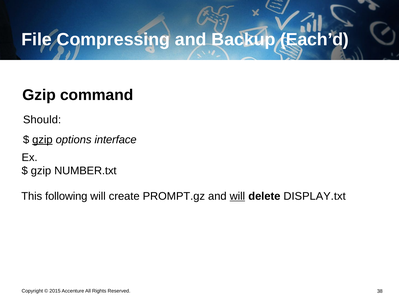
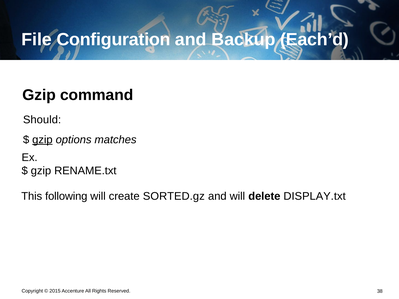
Compressing: Compressing -> Configuration
interface: interface -> matches
NUMBER.txt: NUMBER.txt -> RENAME.txt
PROMPT.gz: PROMPT.gz -> SORTED.gz
will at (237, 196) underline: present -> none
